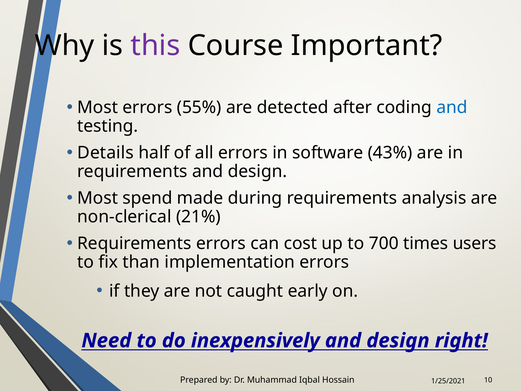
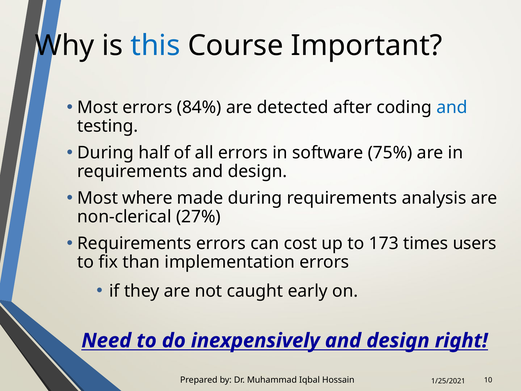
this colour: purple -> blue
55%: 55% -> 84%
Details at (106, 153): Details -> During
43%: 43% -> 75%
spend: spend -> where
21%: 21% -> 27%
700: 700 -> 173
